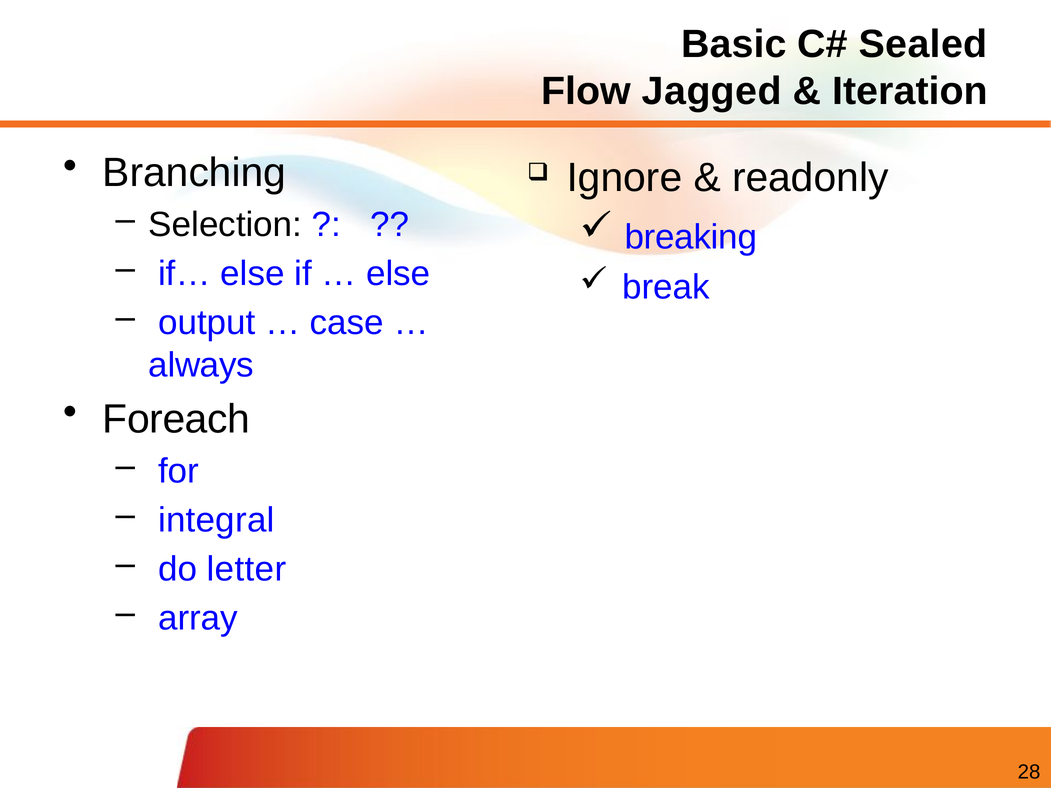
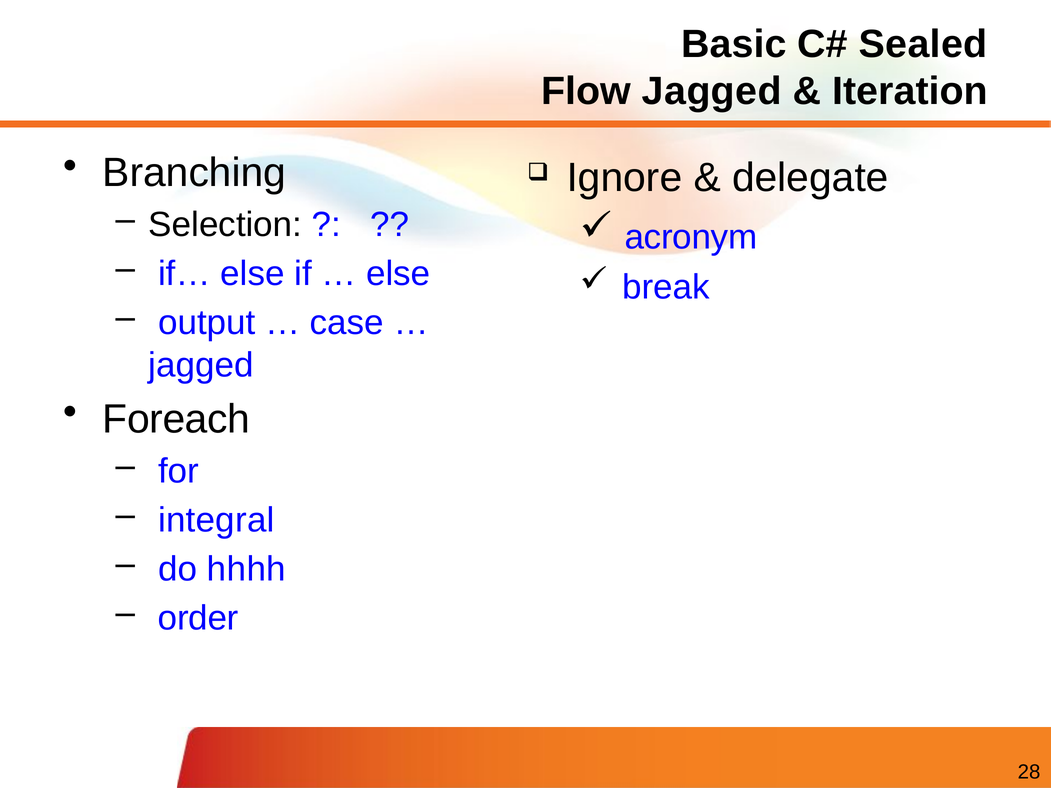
readonly: readonly -> delegate
breaking: breaking -> acronym
always at (201, 365): always -> jagged
letter: letter -> hhhh
array: array -> order
